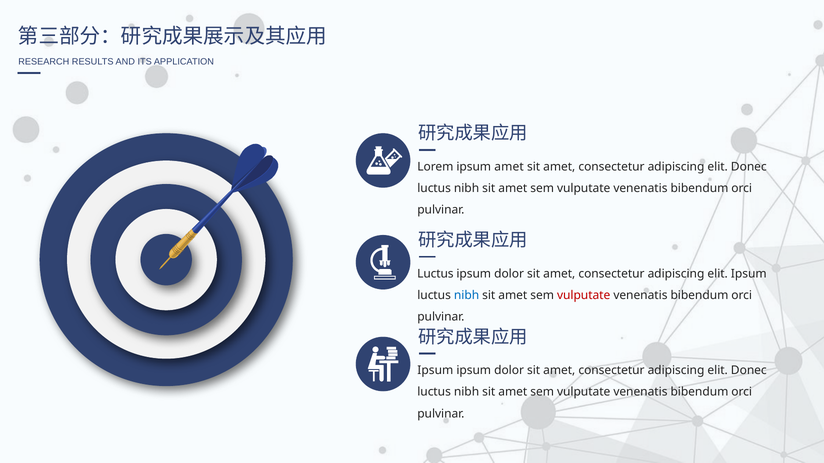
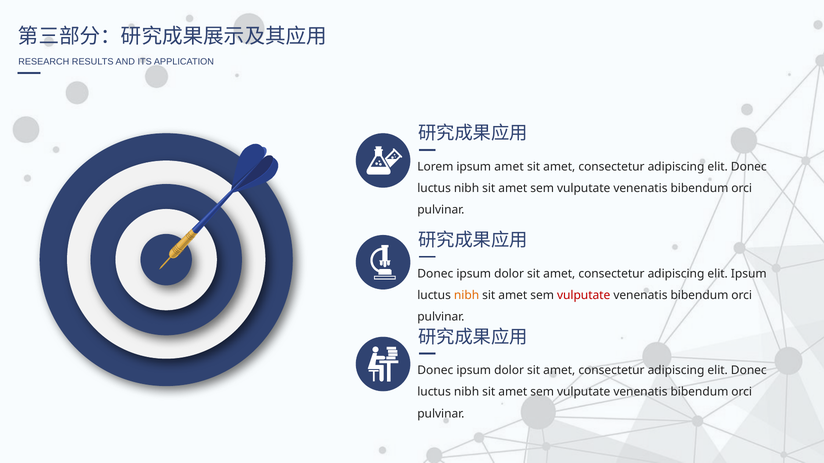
Luctus at (435, 274): Luctus -> Donec
nibh at (467, 296) colour: blue -> orange
Ipsum at (435, 371): Ipsum -> Donec
